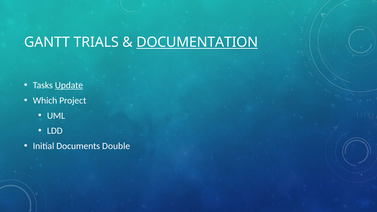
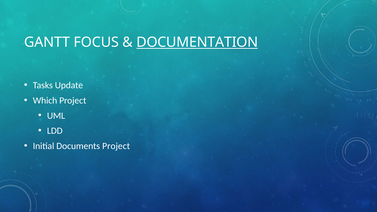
TRIALS: TRIALS -> FOCUS
Update underline: present -> none
Documents Double: Double -> Project
